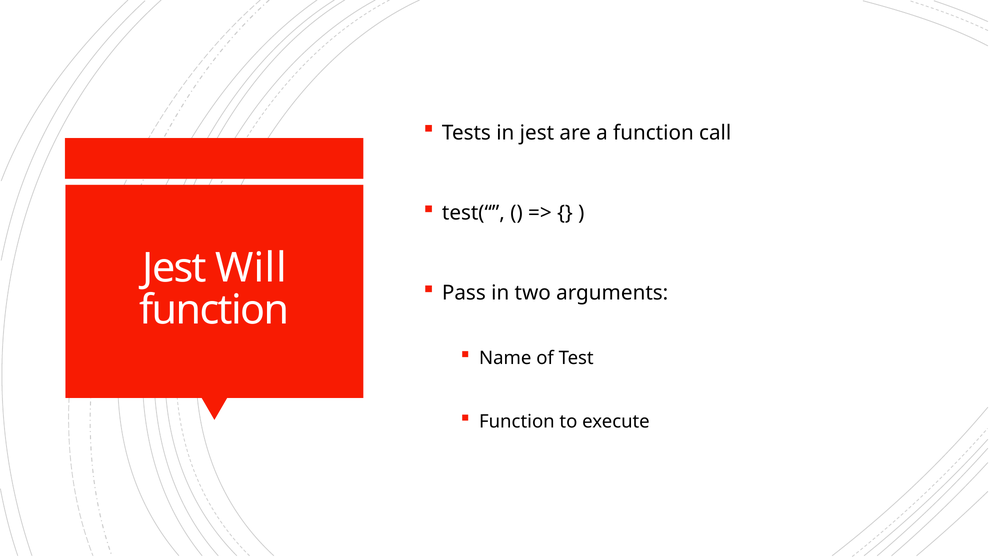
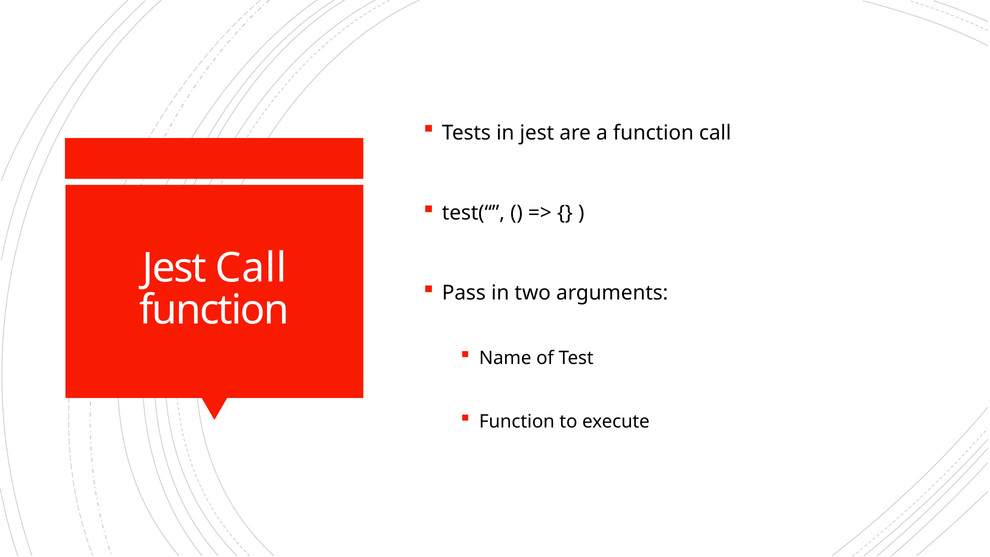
Jest Will: Will -> Call
